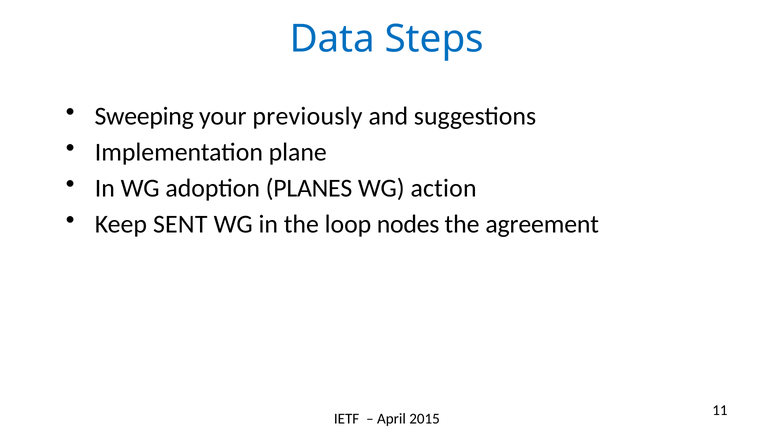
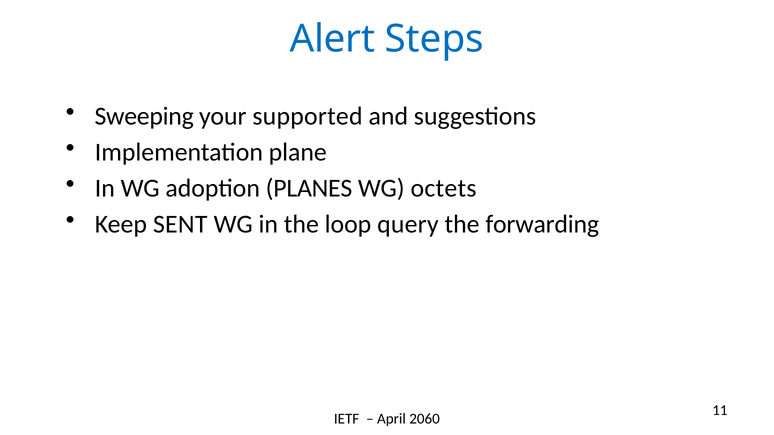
Data: Data -> Alert
previously: previously -> supported
action: action -> octets
nodes: nodes -> query
agreement: agreement -> forwarding
2015: 2015 -> 2060
